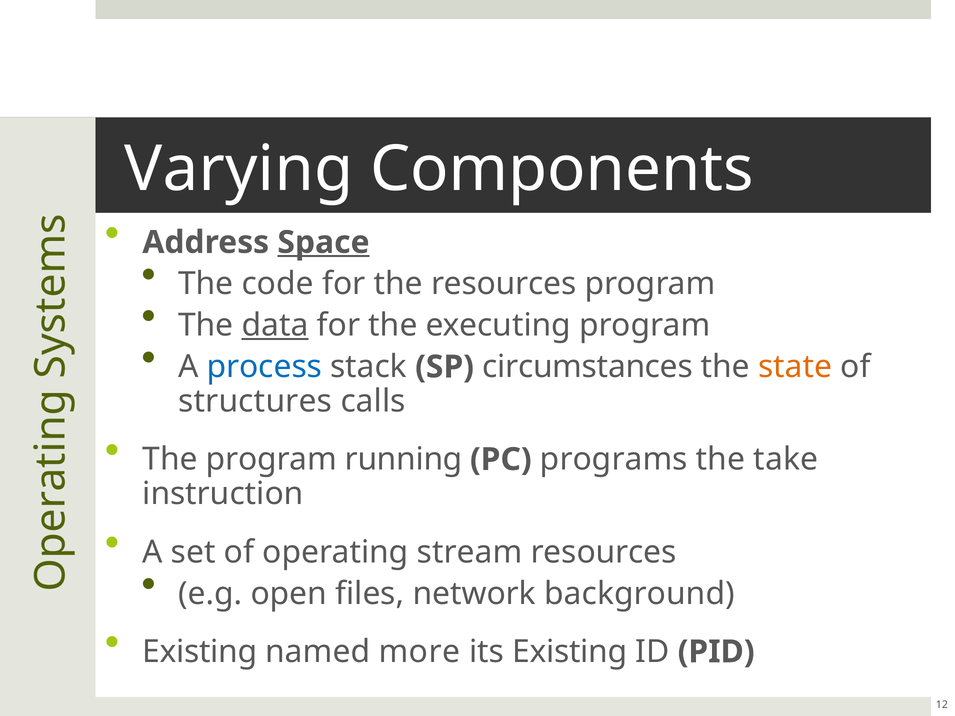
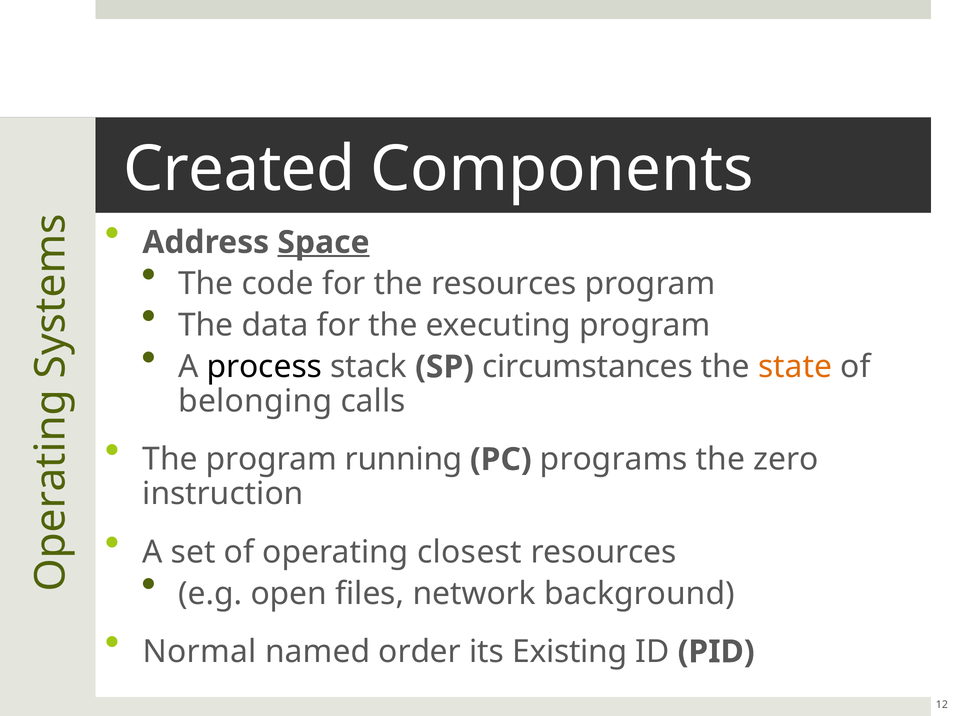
Varying: Varying -> Created
data underline: present -> none
process colour: blue -> black
structures: structures -> belonging
take: take -> zero
stream: stream -> closest
Existing at (200, 652): Existing -> Normal
more: more -> order
